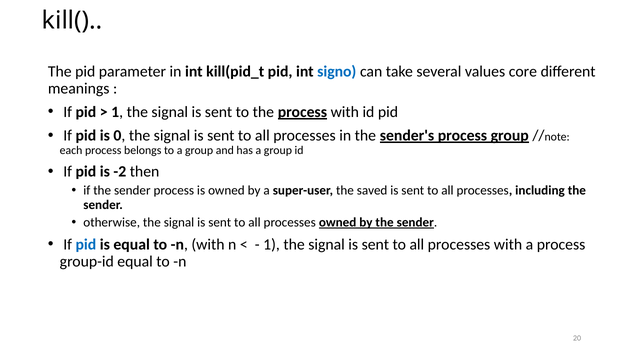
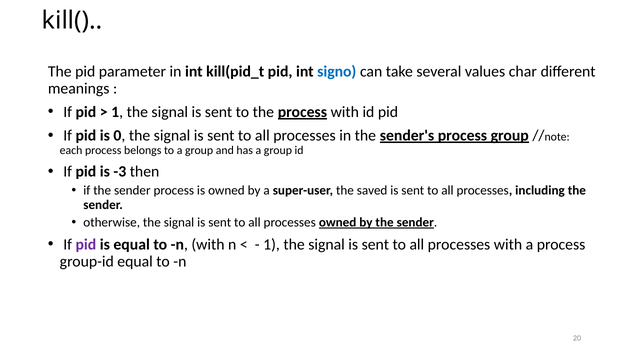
core: core -> char
-2: -2 -> -3
pid at (86, 244) colour: blue -> purple
